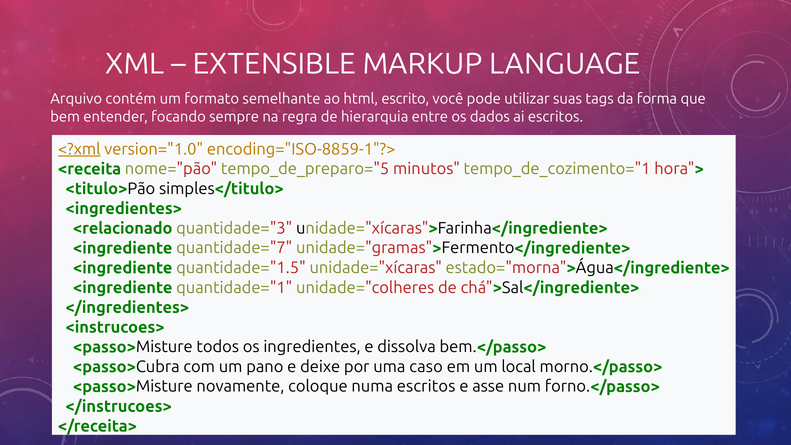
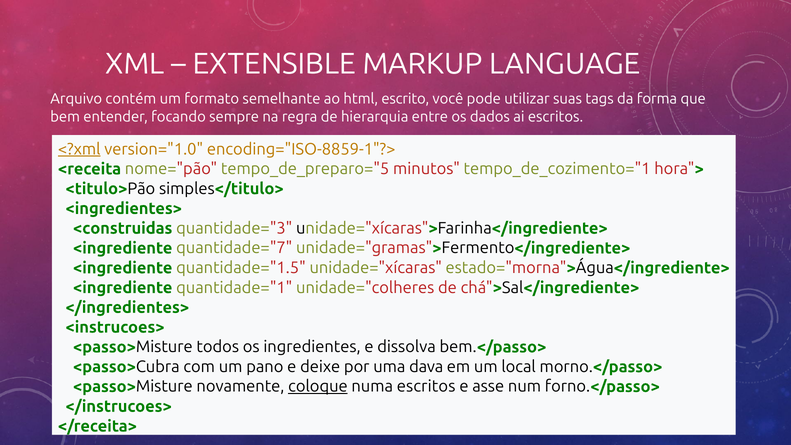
<relacionado: <relacionado -> <construidas
caso: caso -> dava
coloque underline: none -> present
